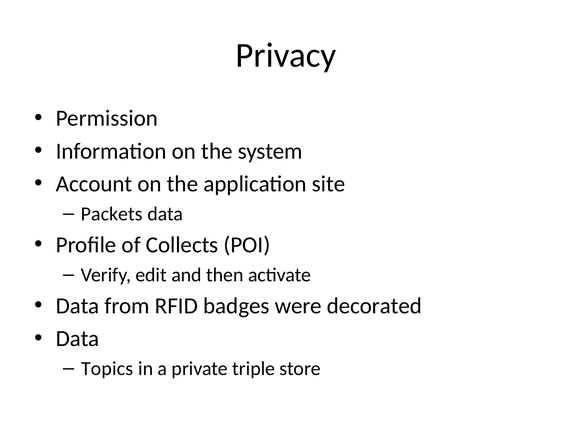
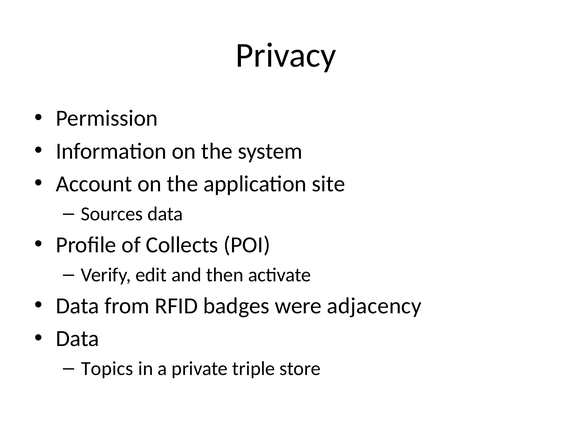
Packets: Packets -> Sources
decorated: decorated -> adjacency
